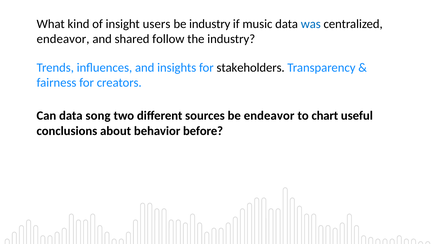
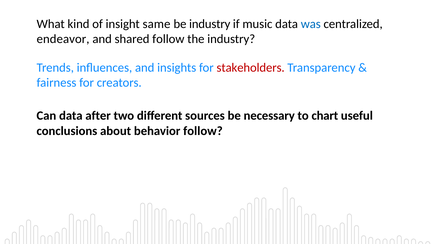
users: users -> same
stakeholders colour: black -> red
song: song -> after
be endeavor: endeavor -> necessary
behavior before: before -> follow
